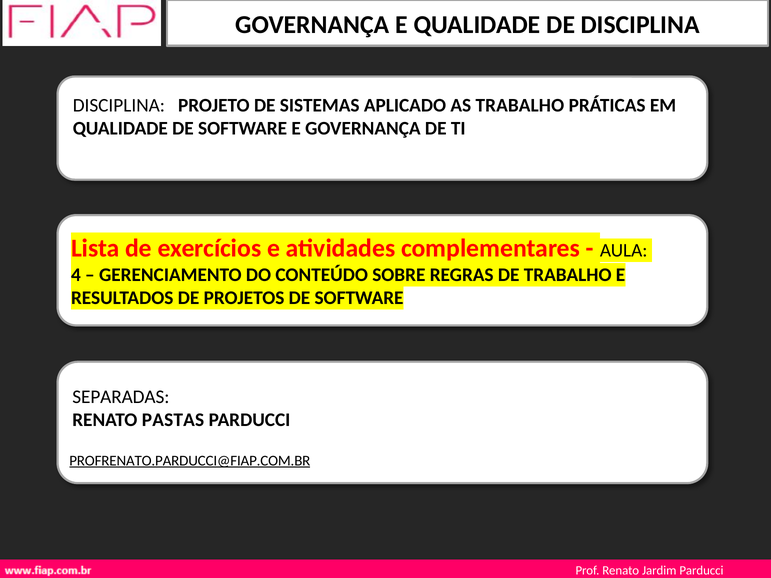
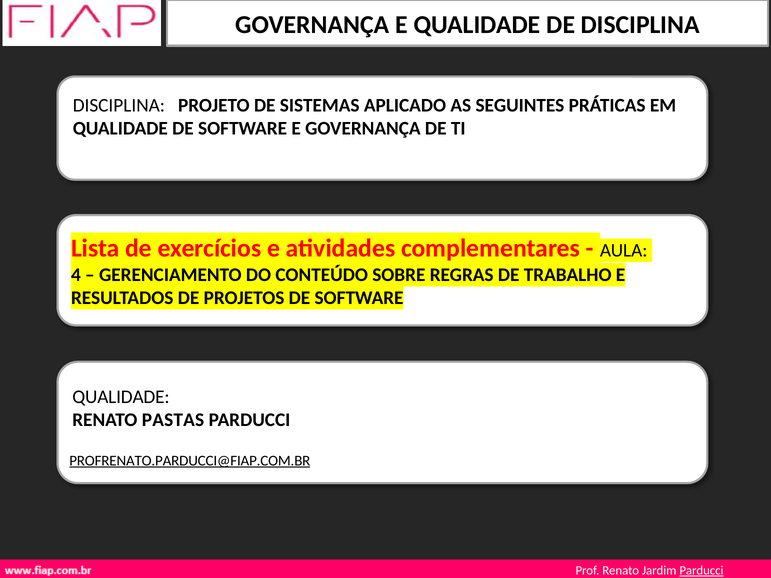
AS TRABALHO: TRABALHO -> SEGUINTES
SEPARADAS at (121, 397): SEPARADAS -> QUALIDADE
Parducci at (701, 571) underline: none -> present
